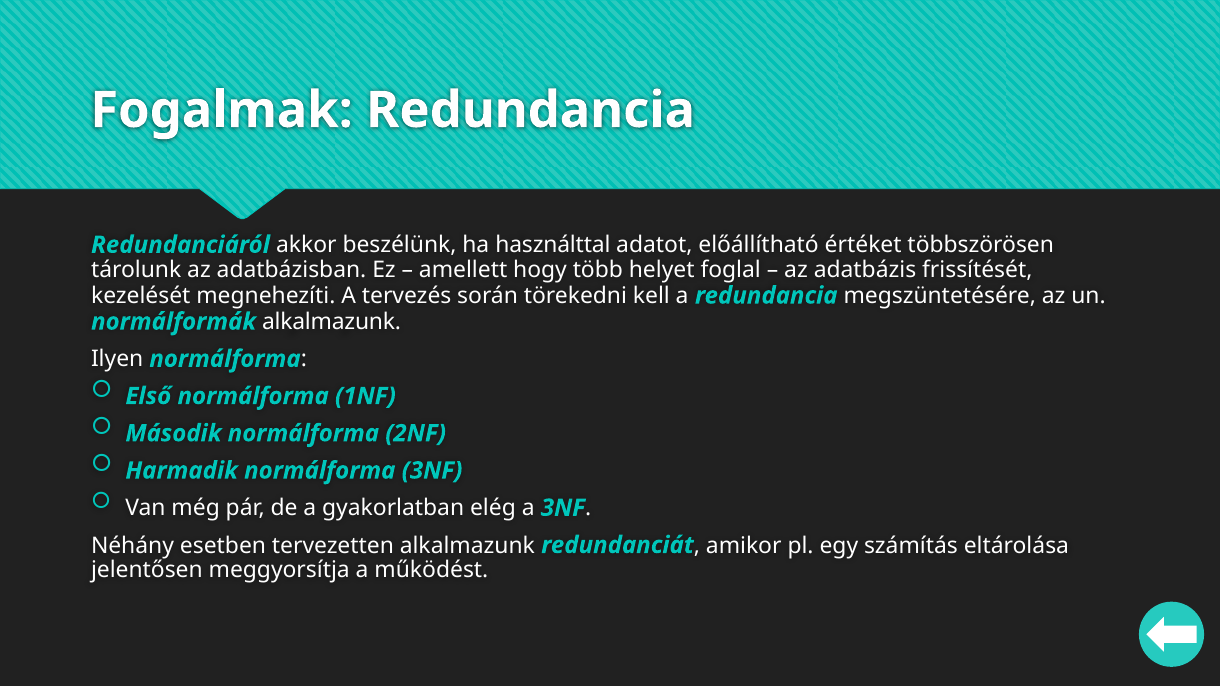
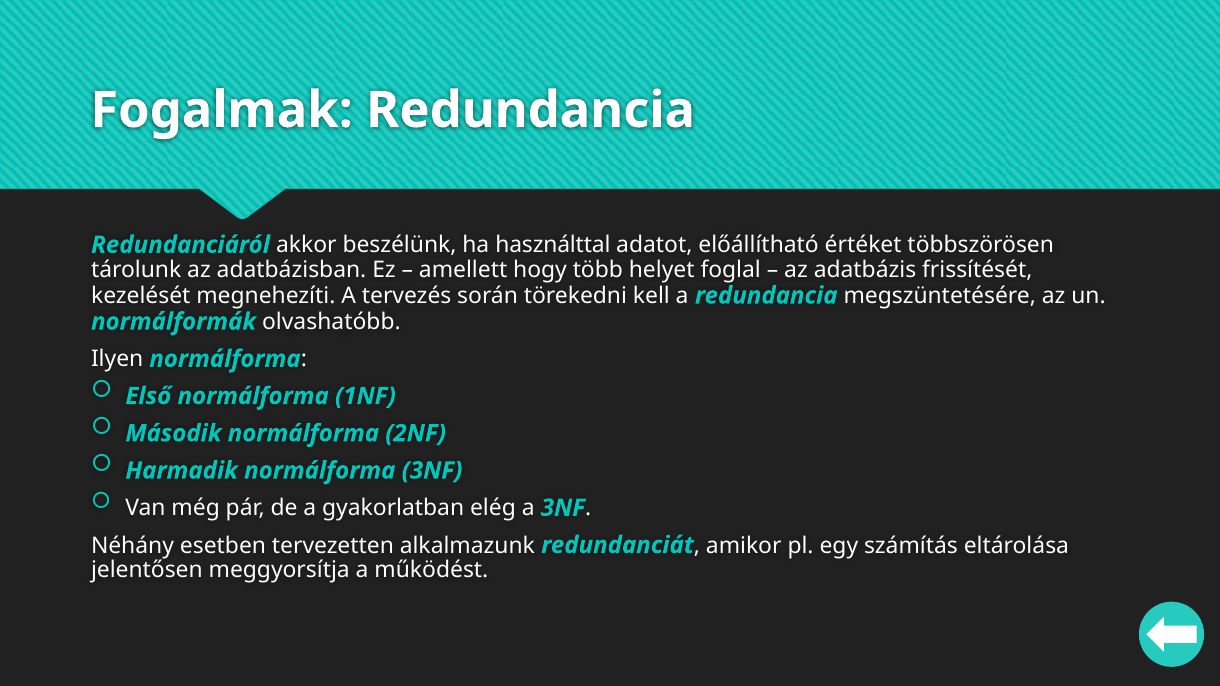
normálformák alkalmazunk: alkalmazunk -> olvashatóbb
